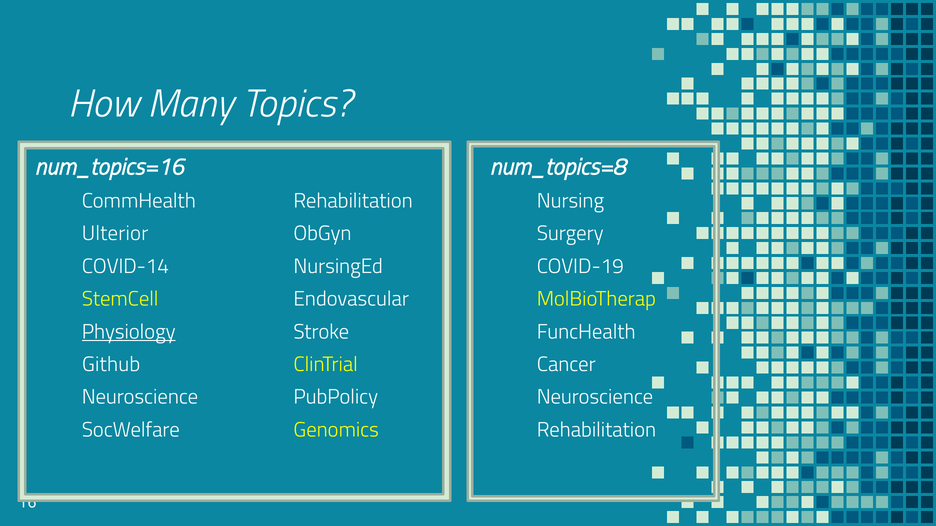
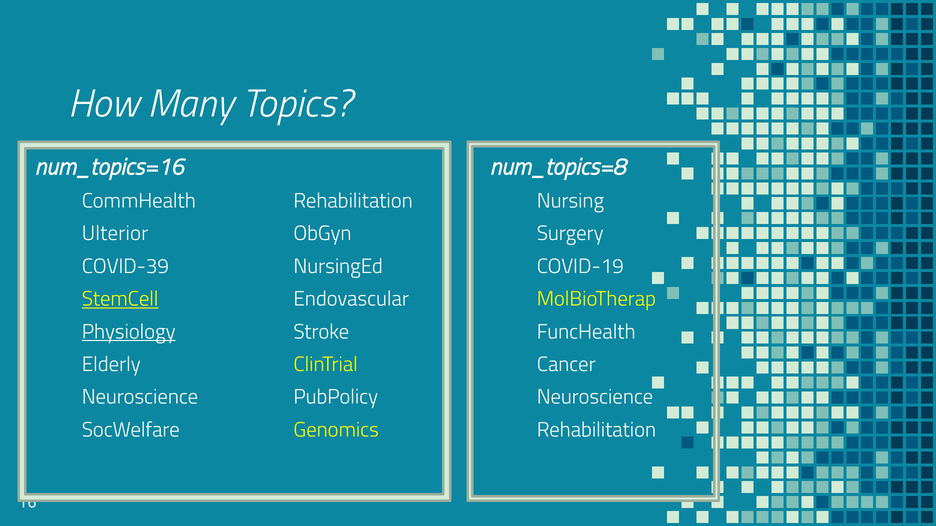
COVID-14: COVID-14 -> COVID-39
StemCell underline: none -> present
Github: Github -> Elderly
